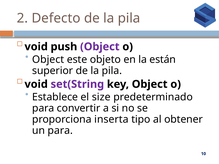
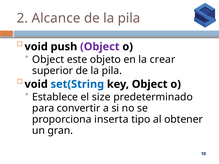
Defecto: Defecto -> Alcance
están: están -> crear
set(String colour: purple -> blue
un para: para -> gran
